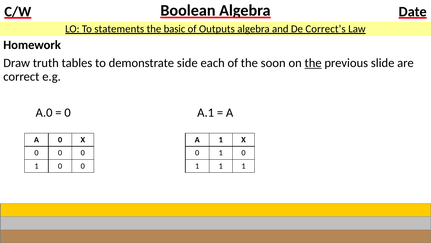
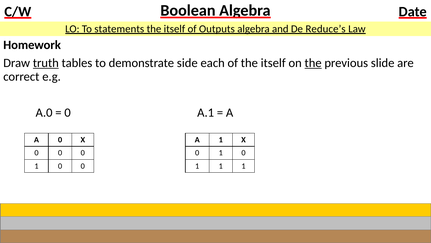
basic at (175, 29): basic -> itself
Correct’s: Correct’s -> Reduce’s
truth underline: none -> present
of the soon: soon -> itself
